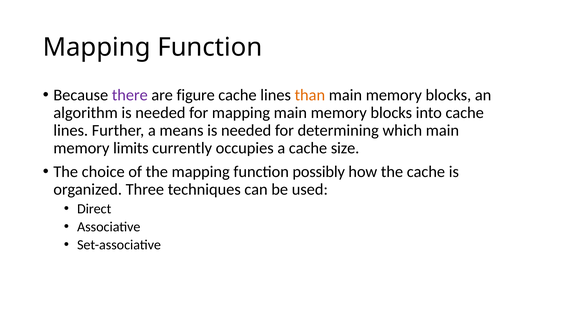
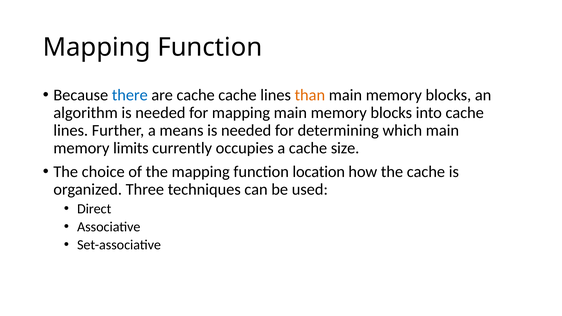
there colour: purple -> blue
are figure: figure -> cache
possibly: possibly -> location
